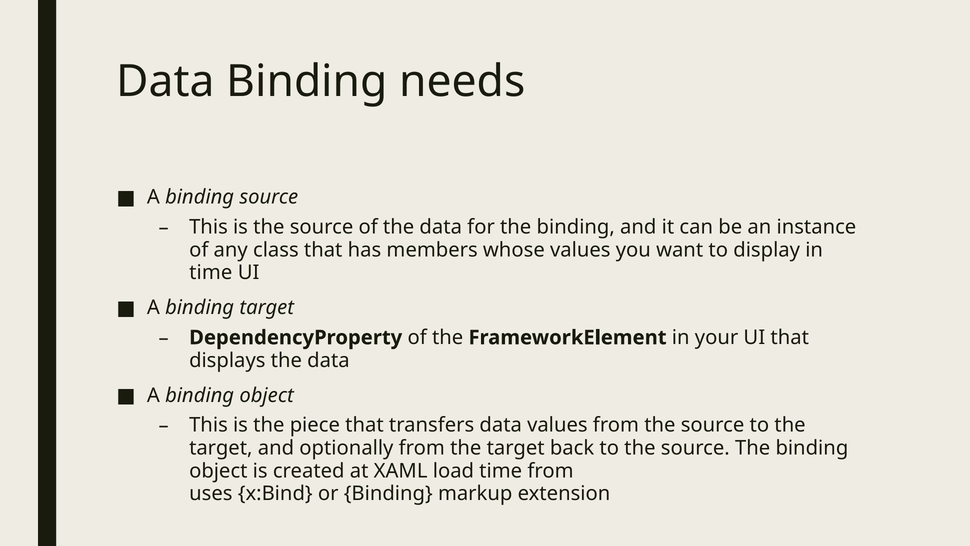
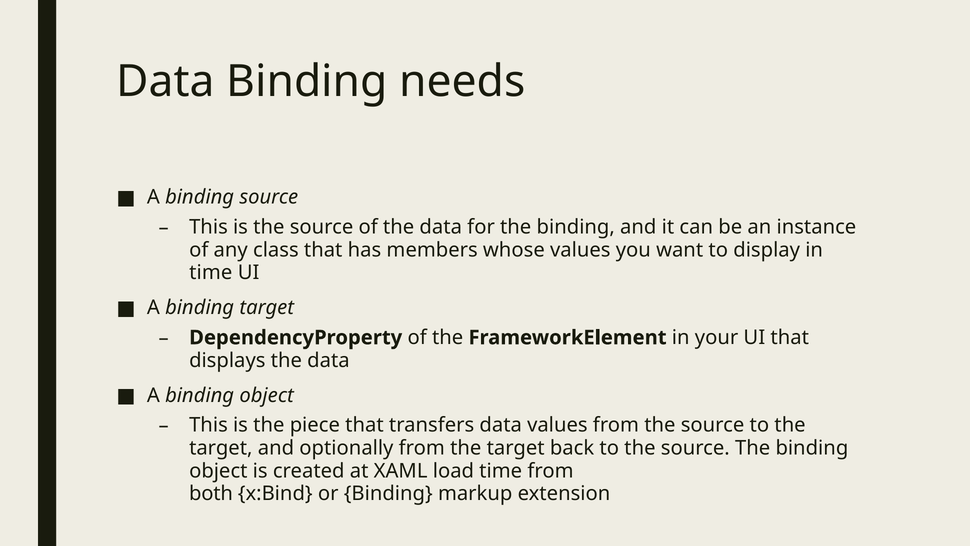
uses: uses -> both
